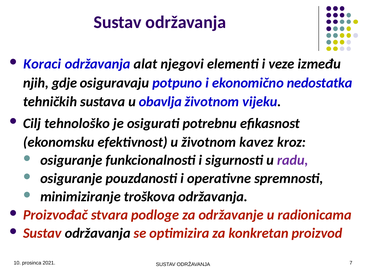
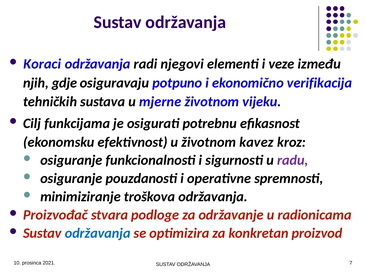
alat: alat -> radi
nedostatka: nedostatka -> verifikacija
obavlja: obavlja -> mjerne
tehnološko: tehnološko -> funkcijama
održavanja at (98, 233) colour: black -> blue
